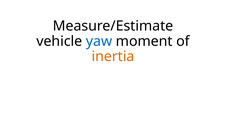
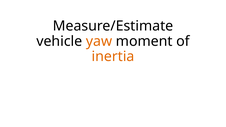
yaw colour: blue -> orange
